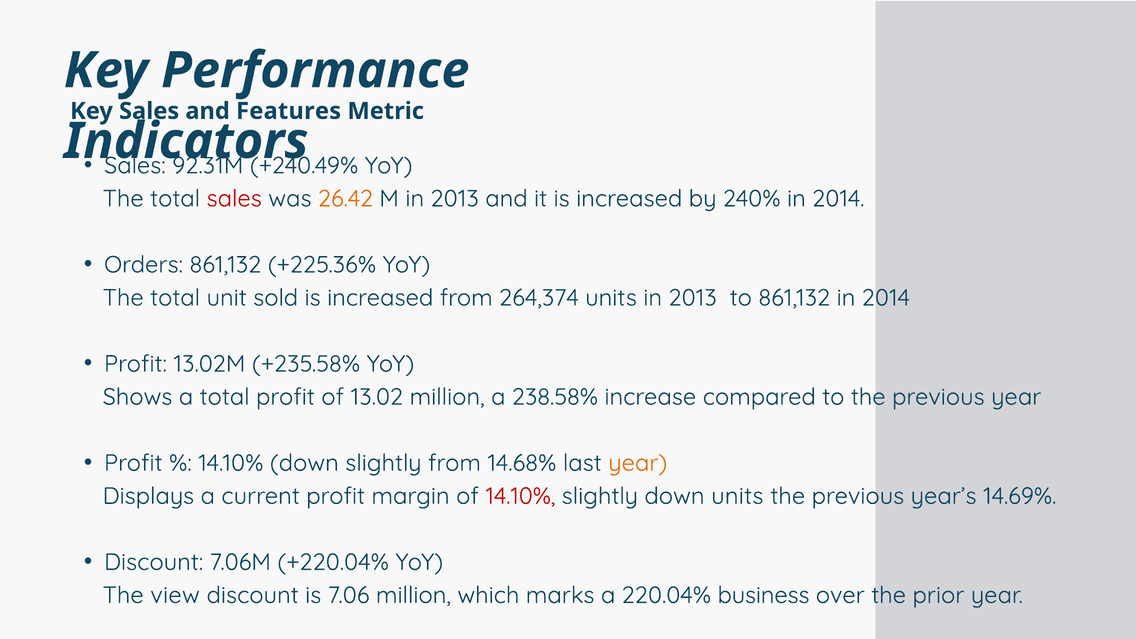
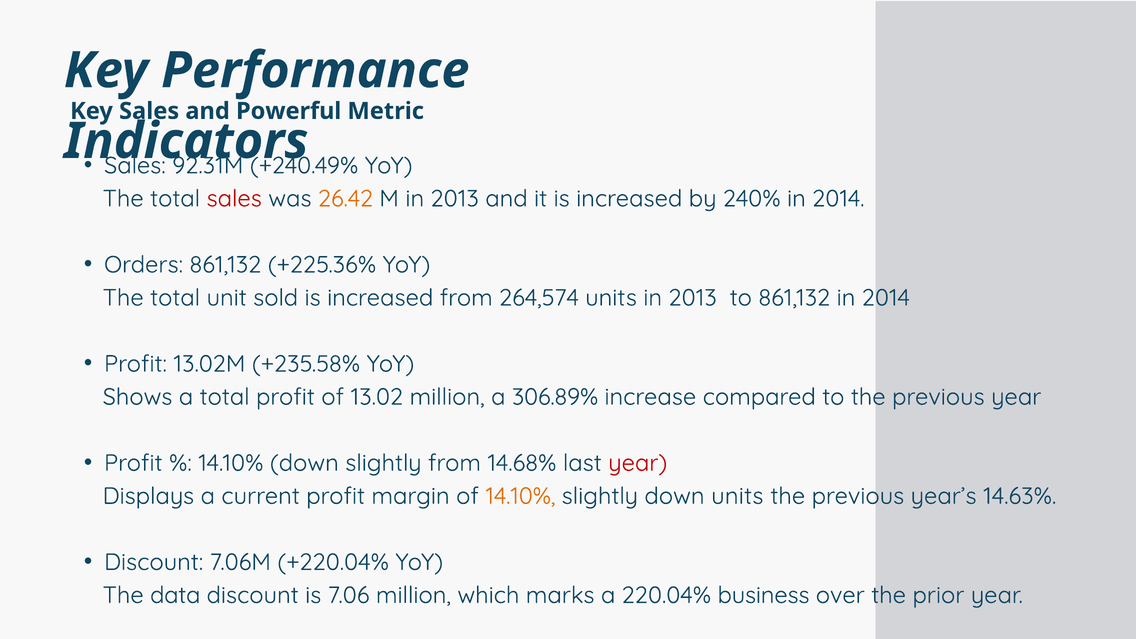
Features: Features -> Powerful
264,374: 264,374 -> 264,574
238.58%: 238.58% -> 306.89%
year at (638, 463) colour: orange -> red
14.10% at (520, 496) colour: red -> orange
14.69%: 14.69% -> 14.63%
view: view -> data
